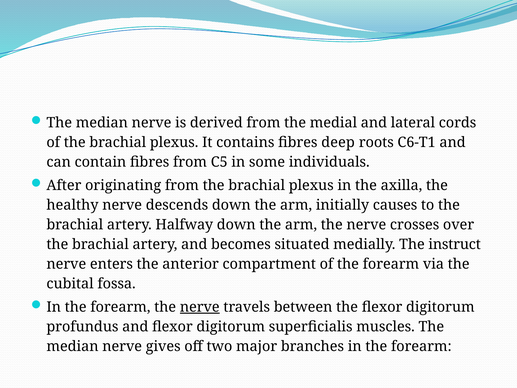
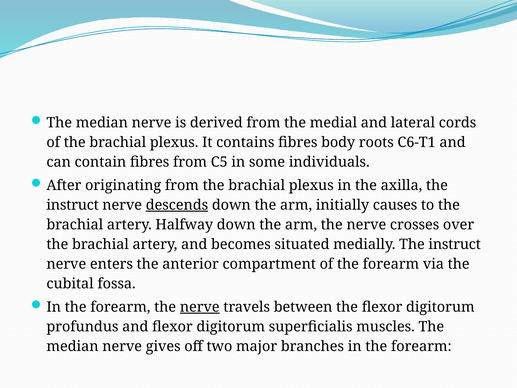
deep: deep -> body
healthy at (72, 205): healthy -> instruct
descends underline: none -> present
